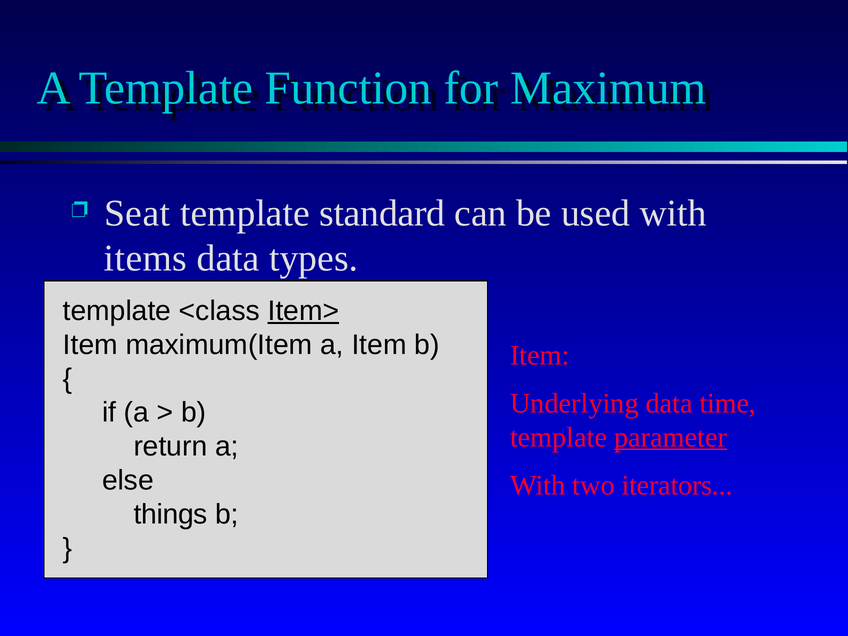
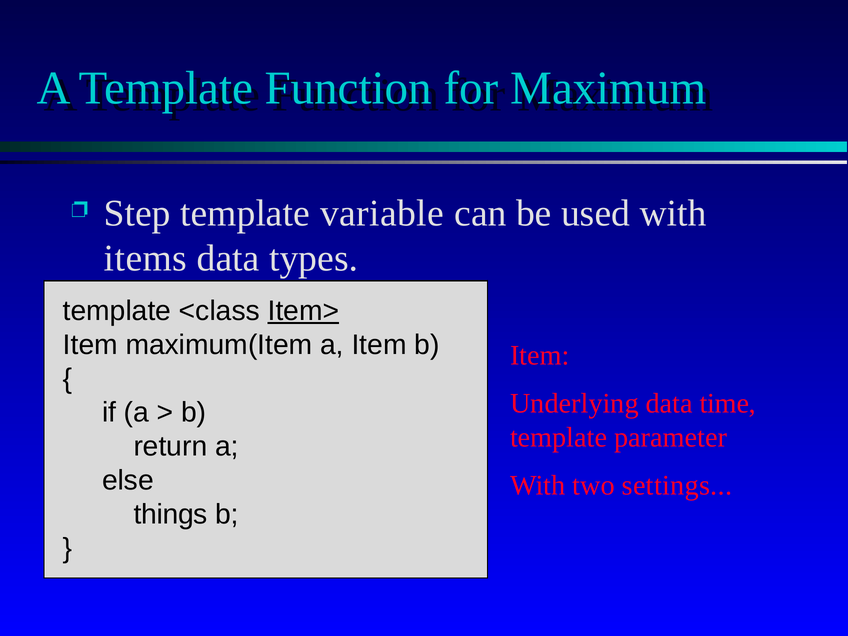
Seat: Seat -> Step
standard: standard -> variable
parameter underline: present -> none
iterators: iterators -> settings
